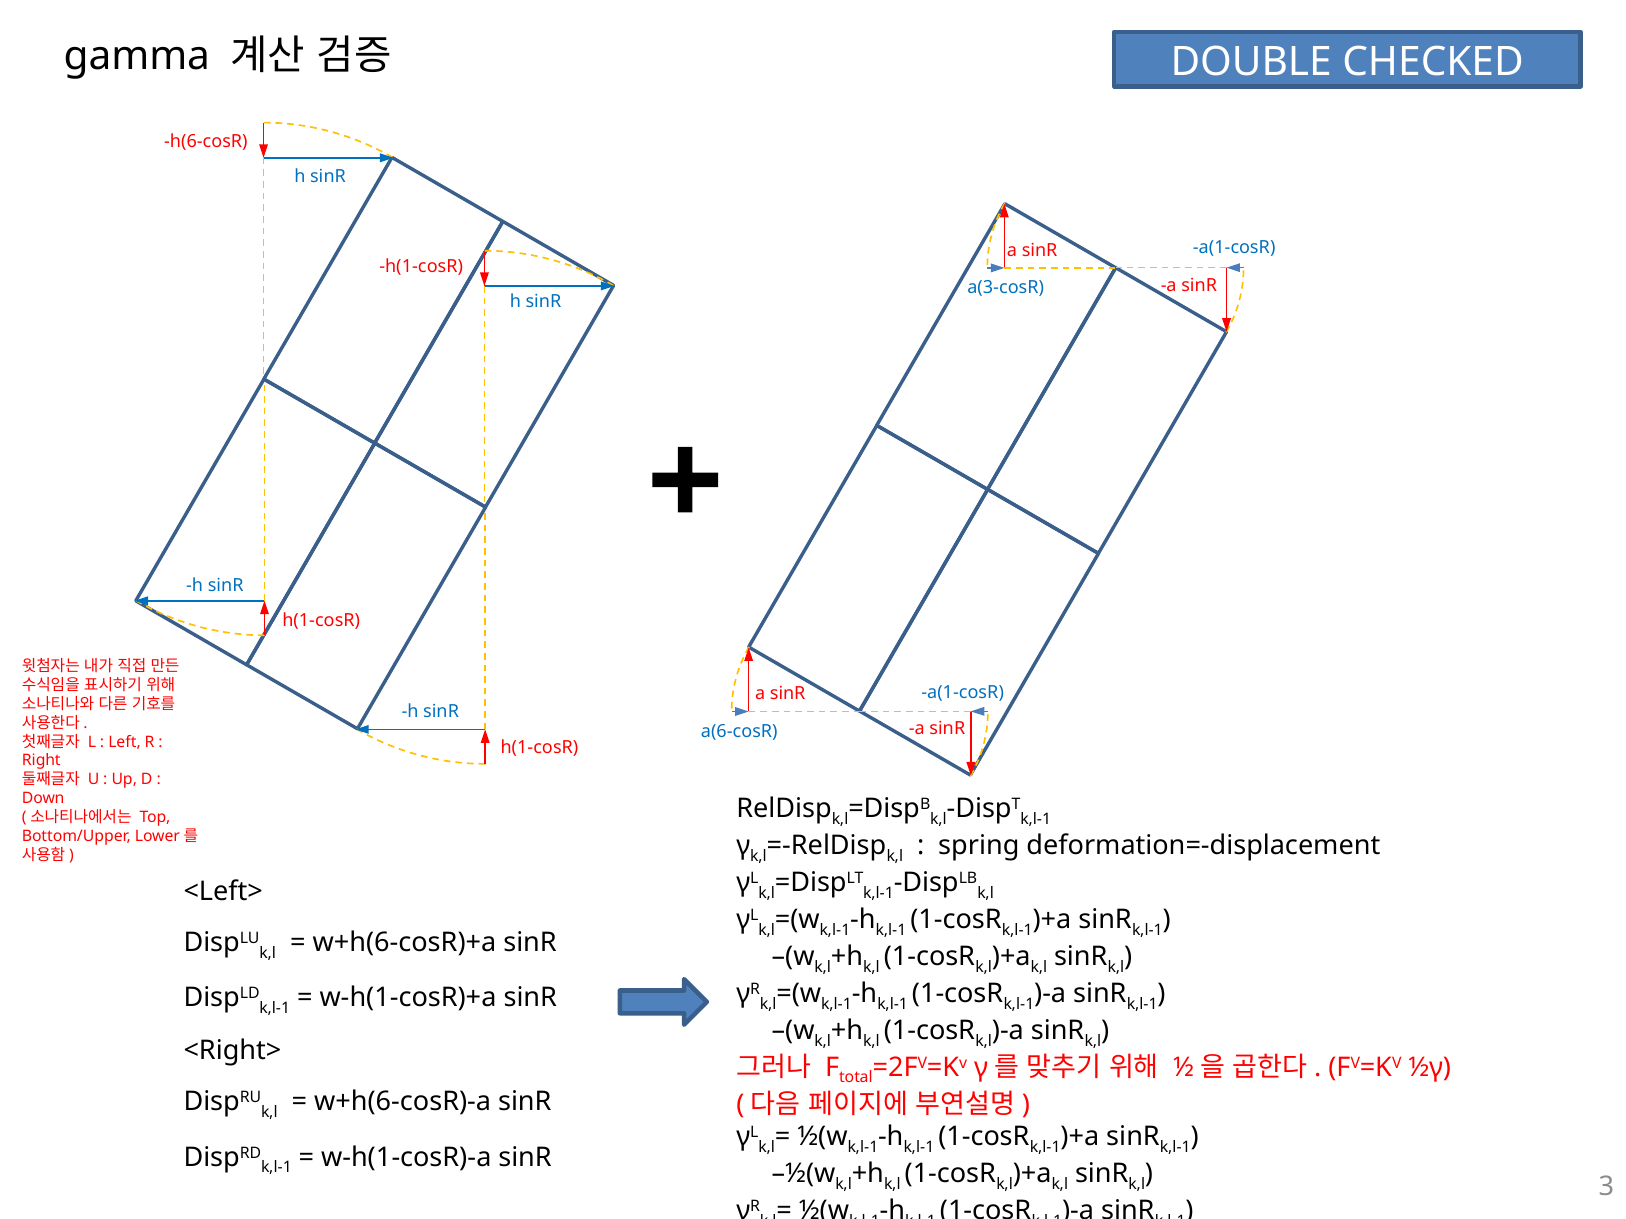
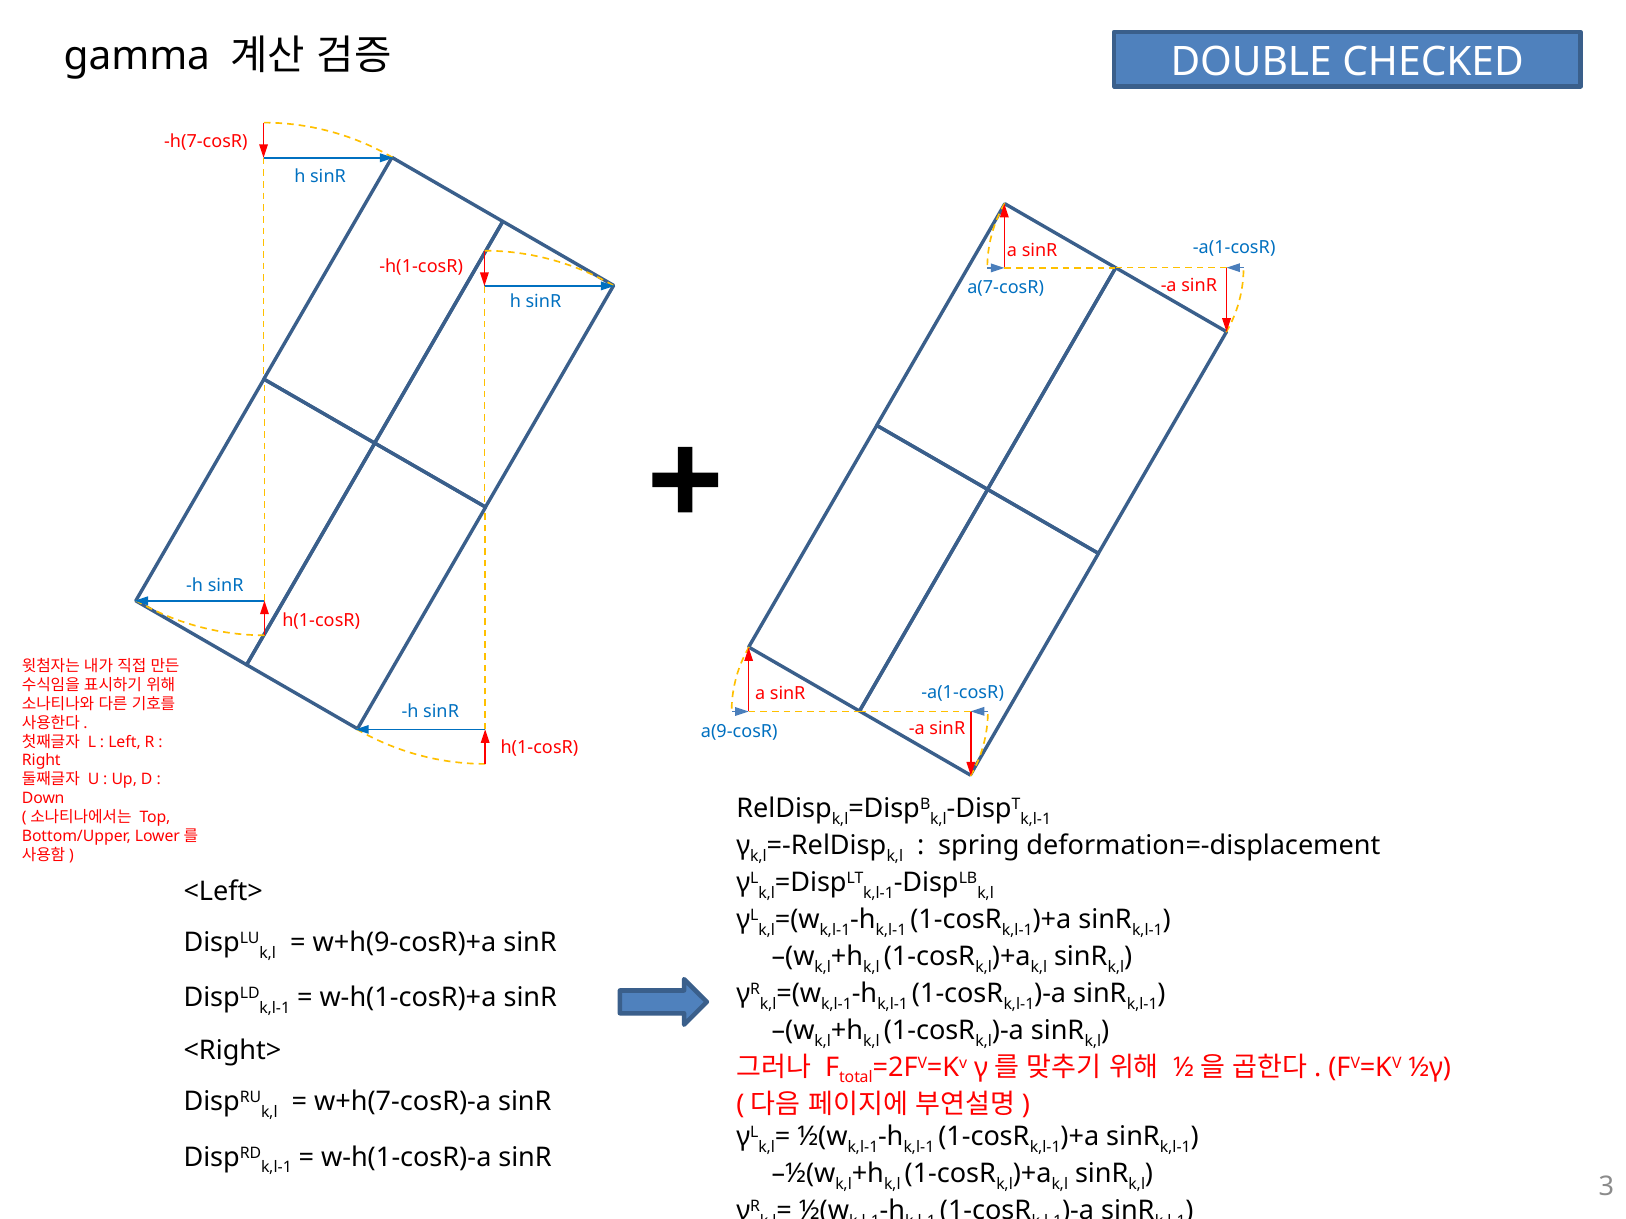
h(6-cosR: h(6-cosR -> h(7-cosR
a(3-cosR: a(3-cosR -> a(7-cosR
a(6-cosR: a(6-cosR -> a(9-cosR
w+h(6-cosR)+a: w+h(6-cosR)+a -> w+h(9-cosR)+a
w+h(6-cosR)-a: w+h(6-cosR)-a -> w+h(7-cosR)-a
